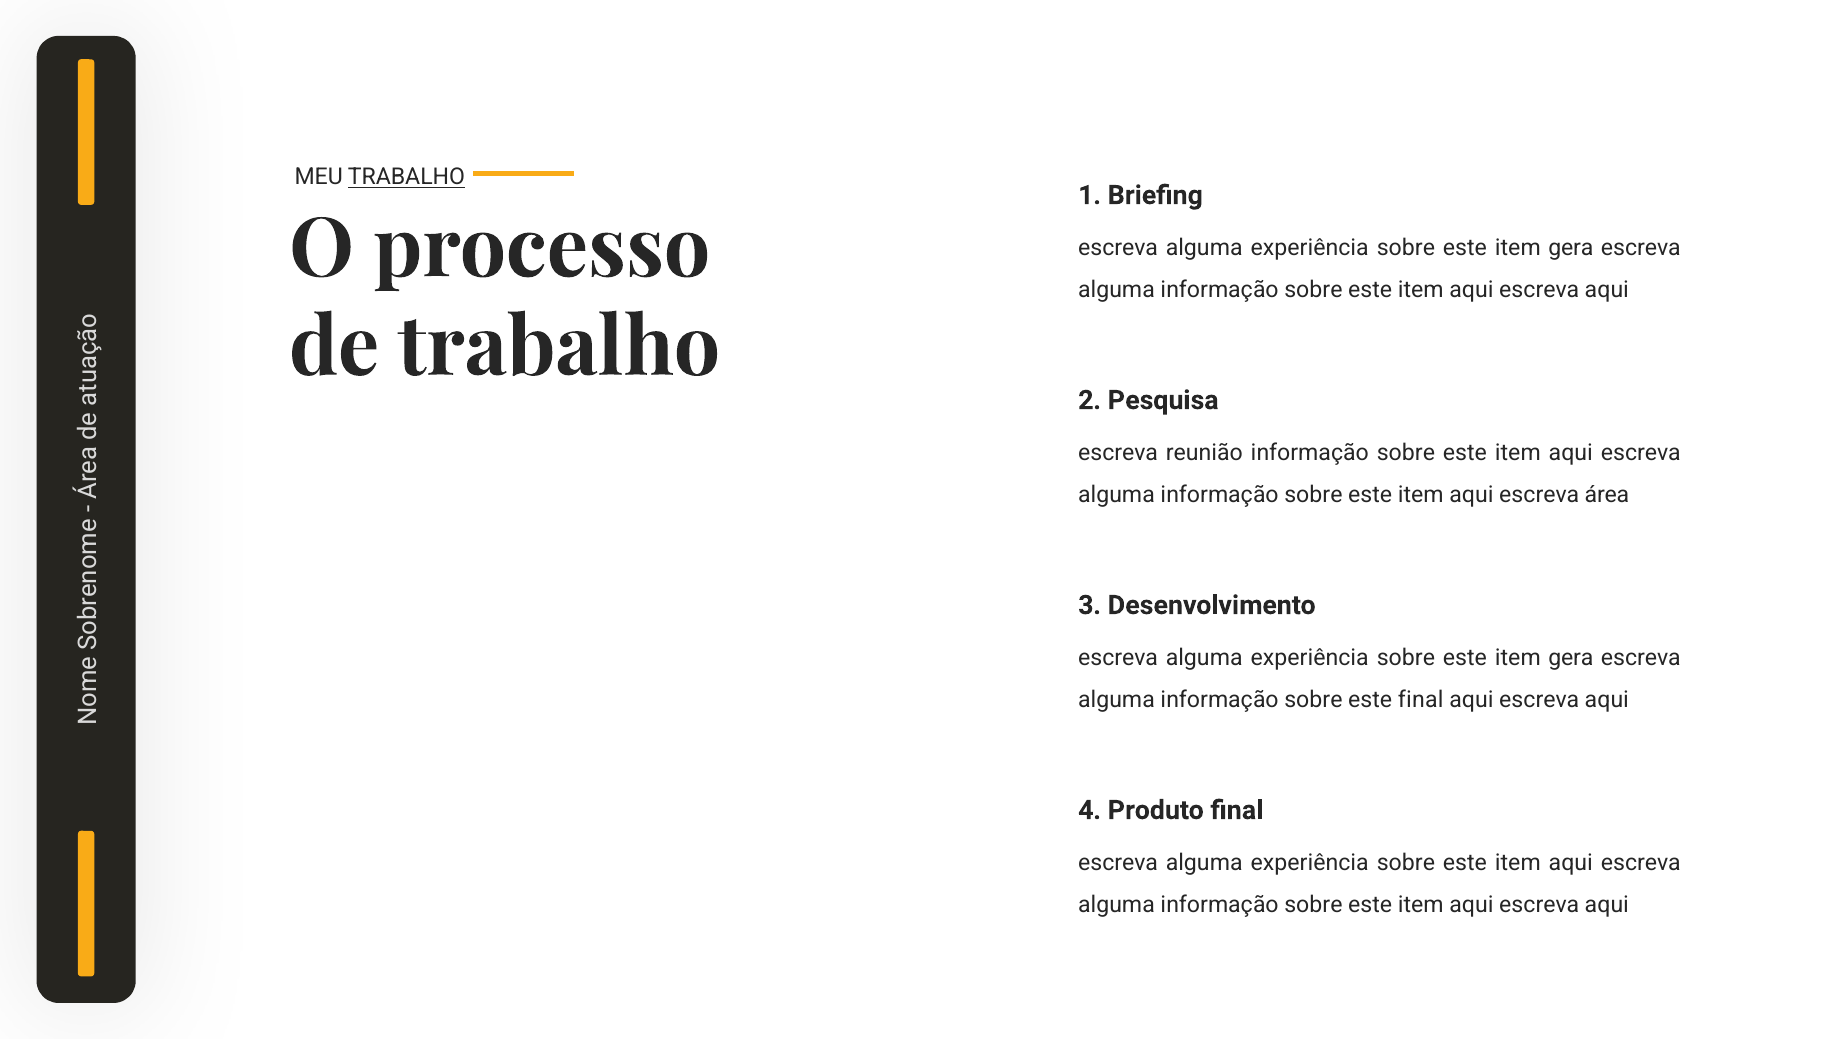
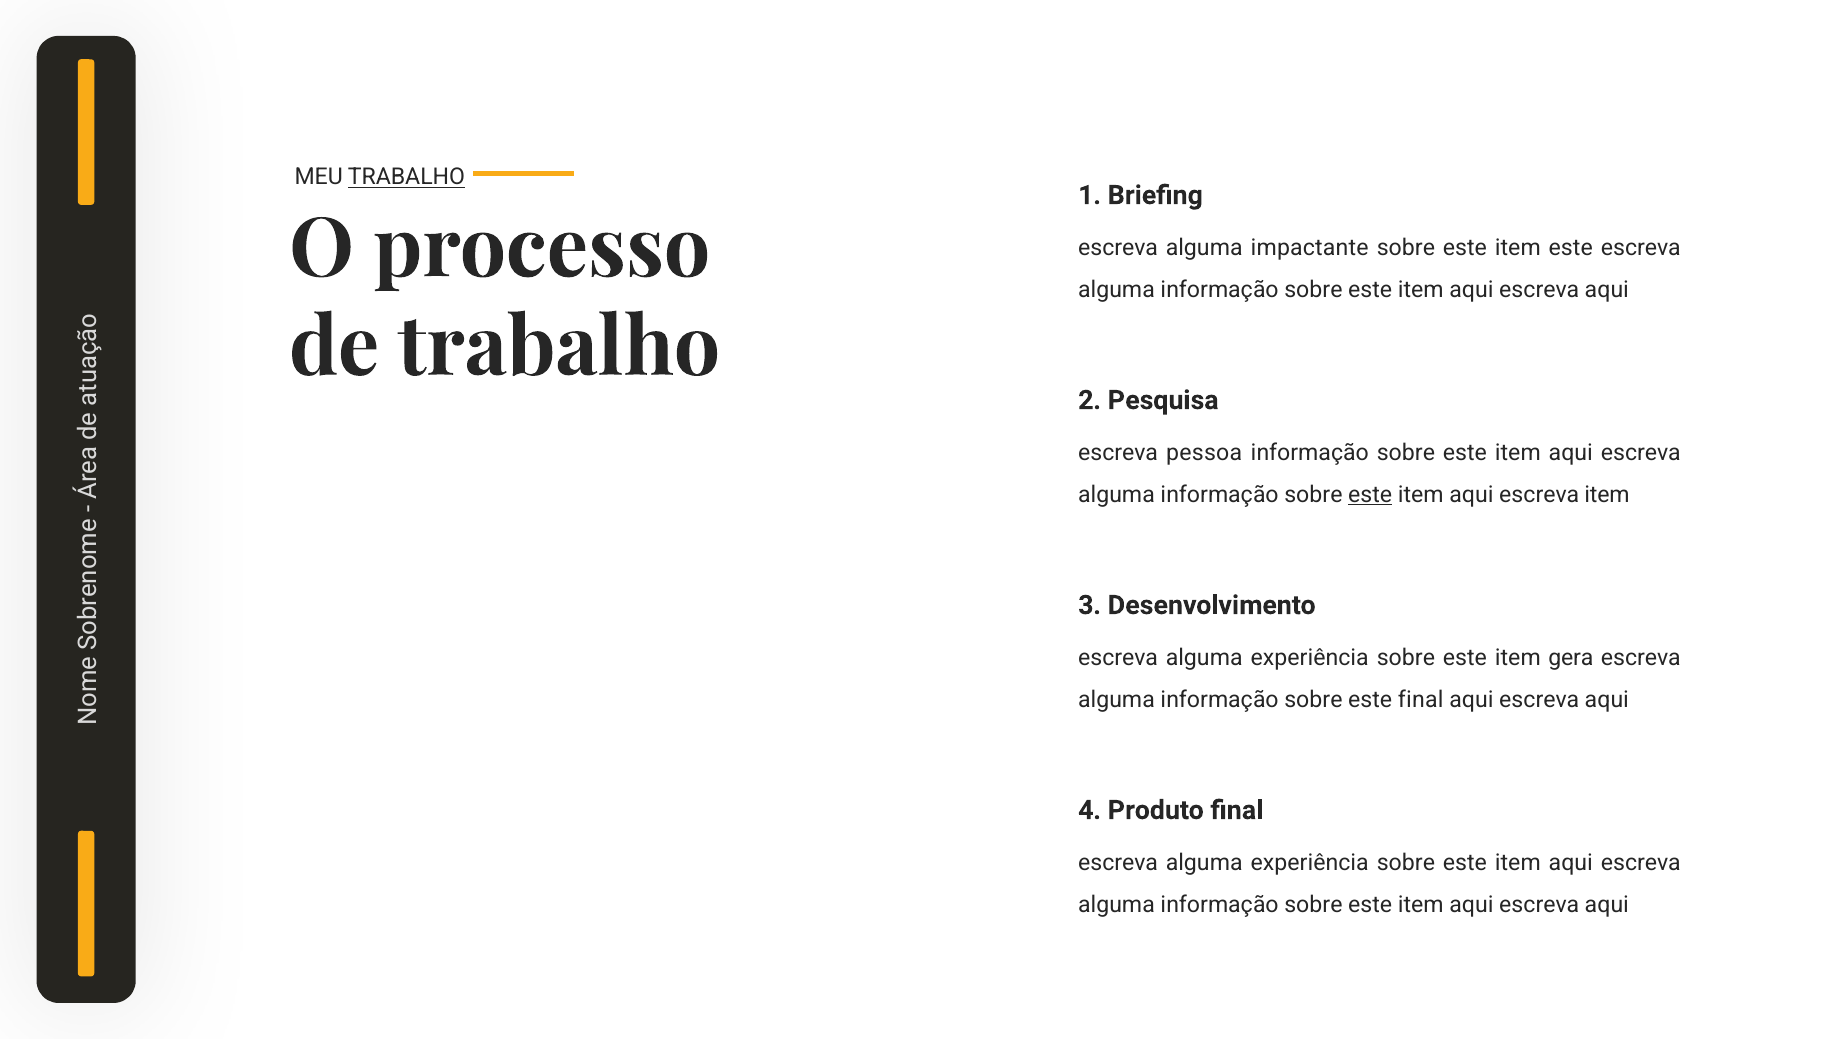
experiência at (1310, 248): experiência -> impactante
gera at (1571, 248): gera -> este
reunião: reunião -> pessoa
este at (1370, 494) underline: none -> present
escreva área: área -> item
